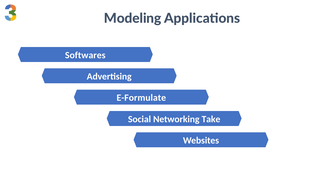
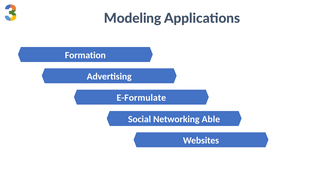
Softwares: Softwares -> Formation
Take: Take -> Able
